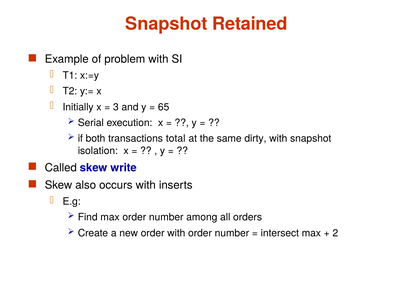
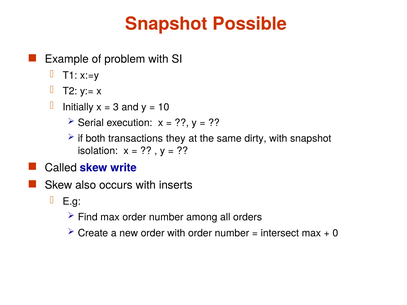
Retained: Retained -> Possible
65: 65 -> 10
total: total -> they
2: 2 -> 0
